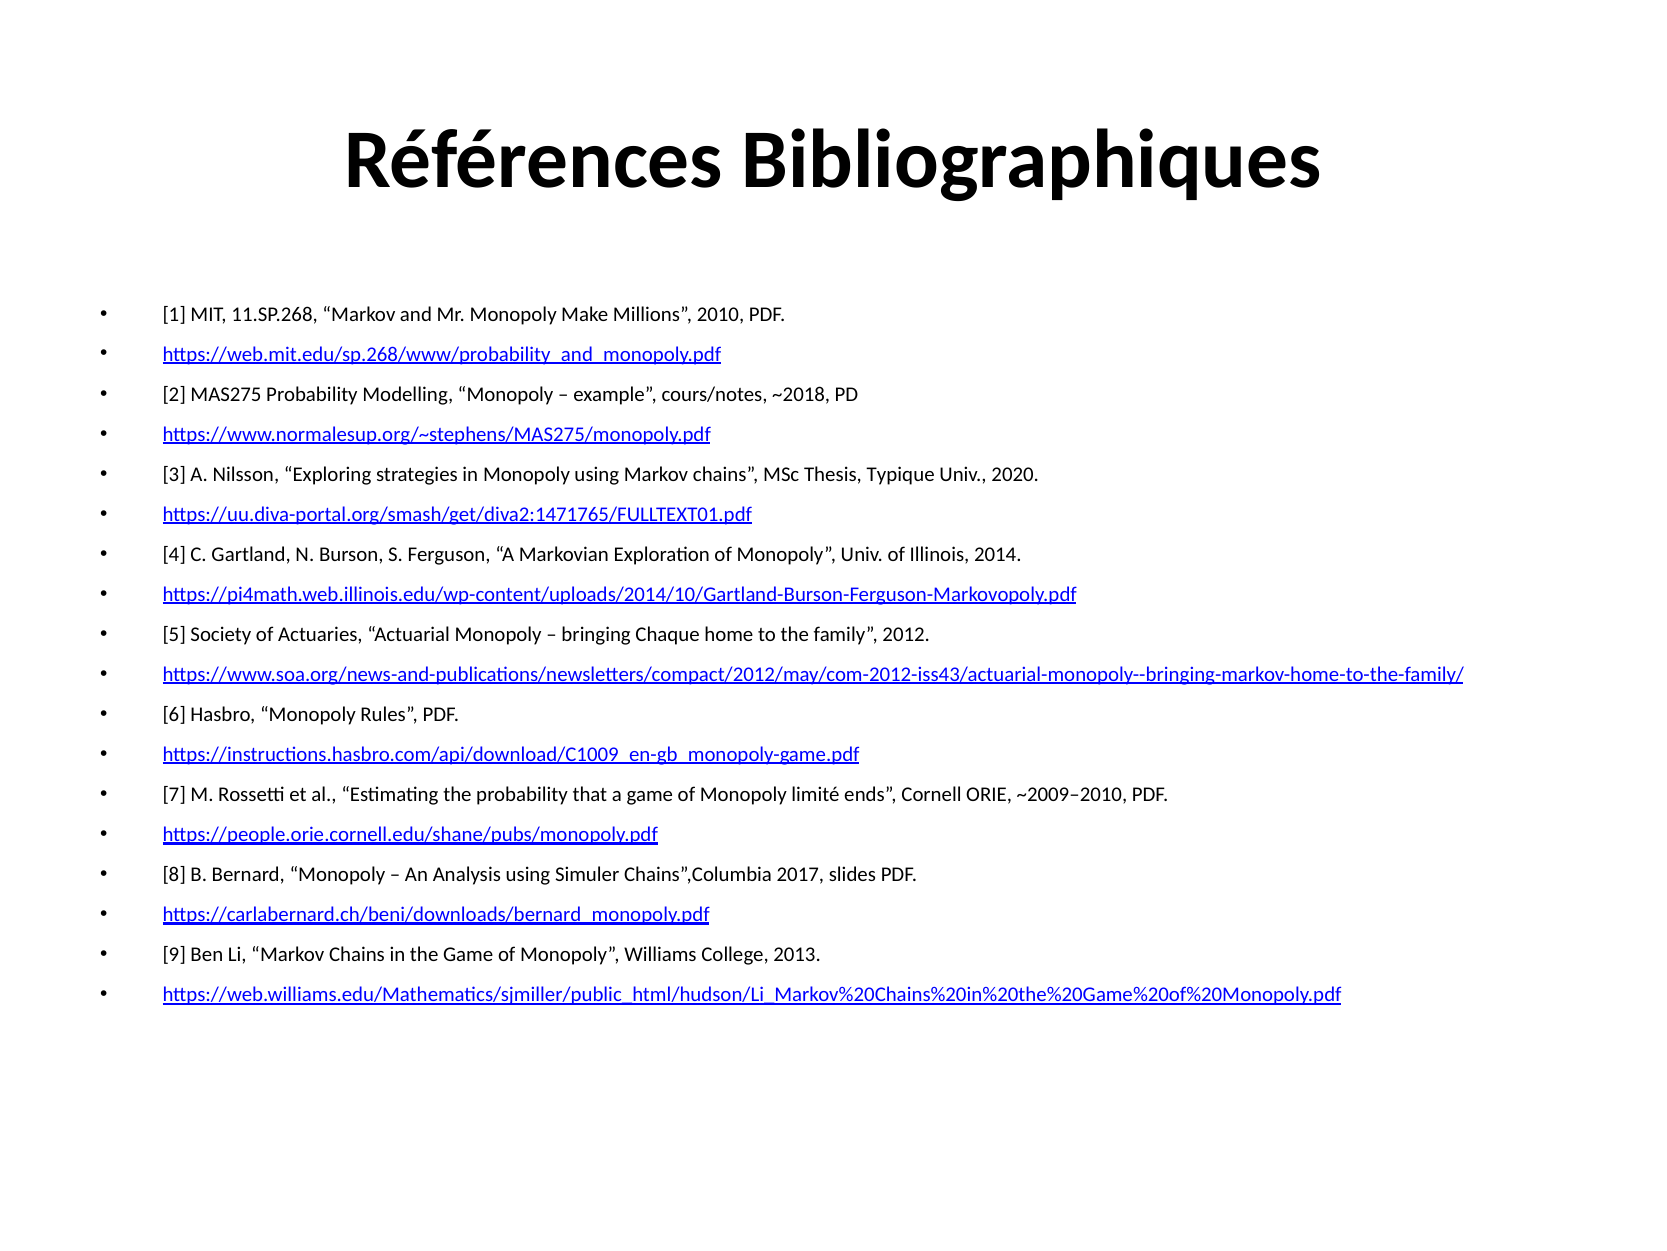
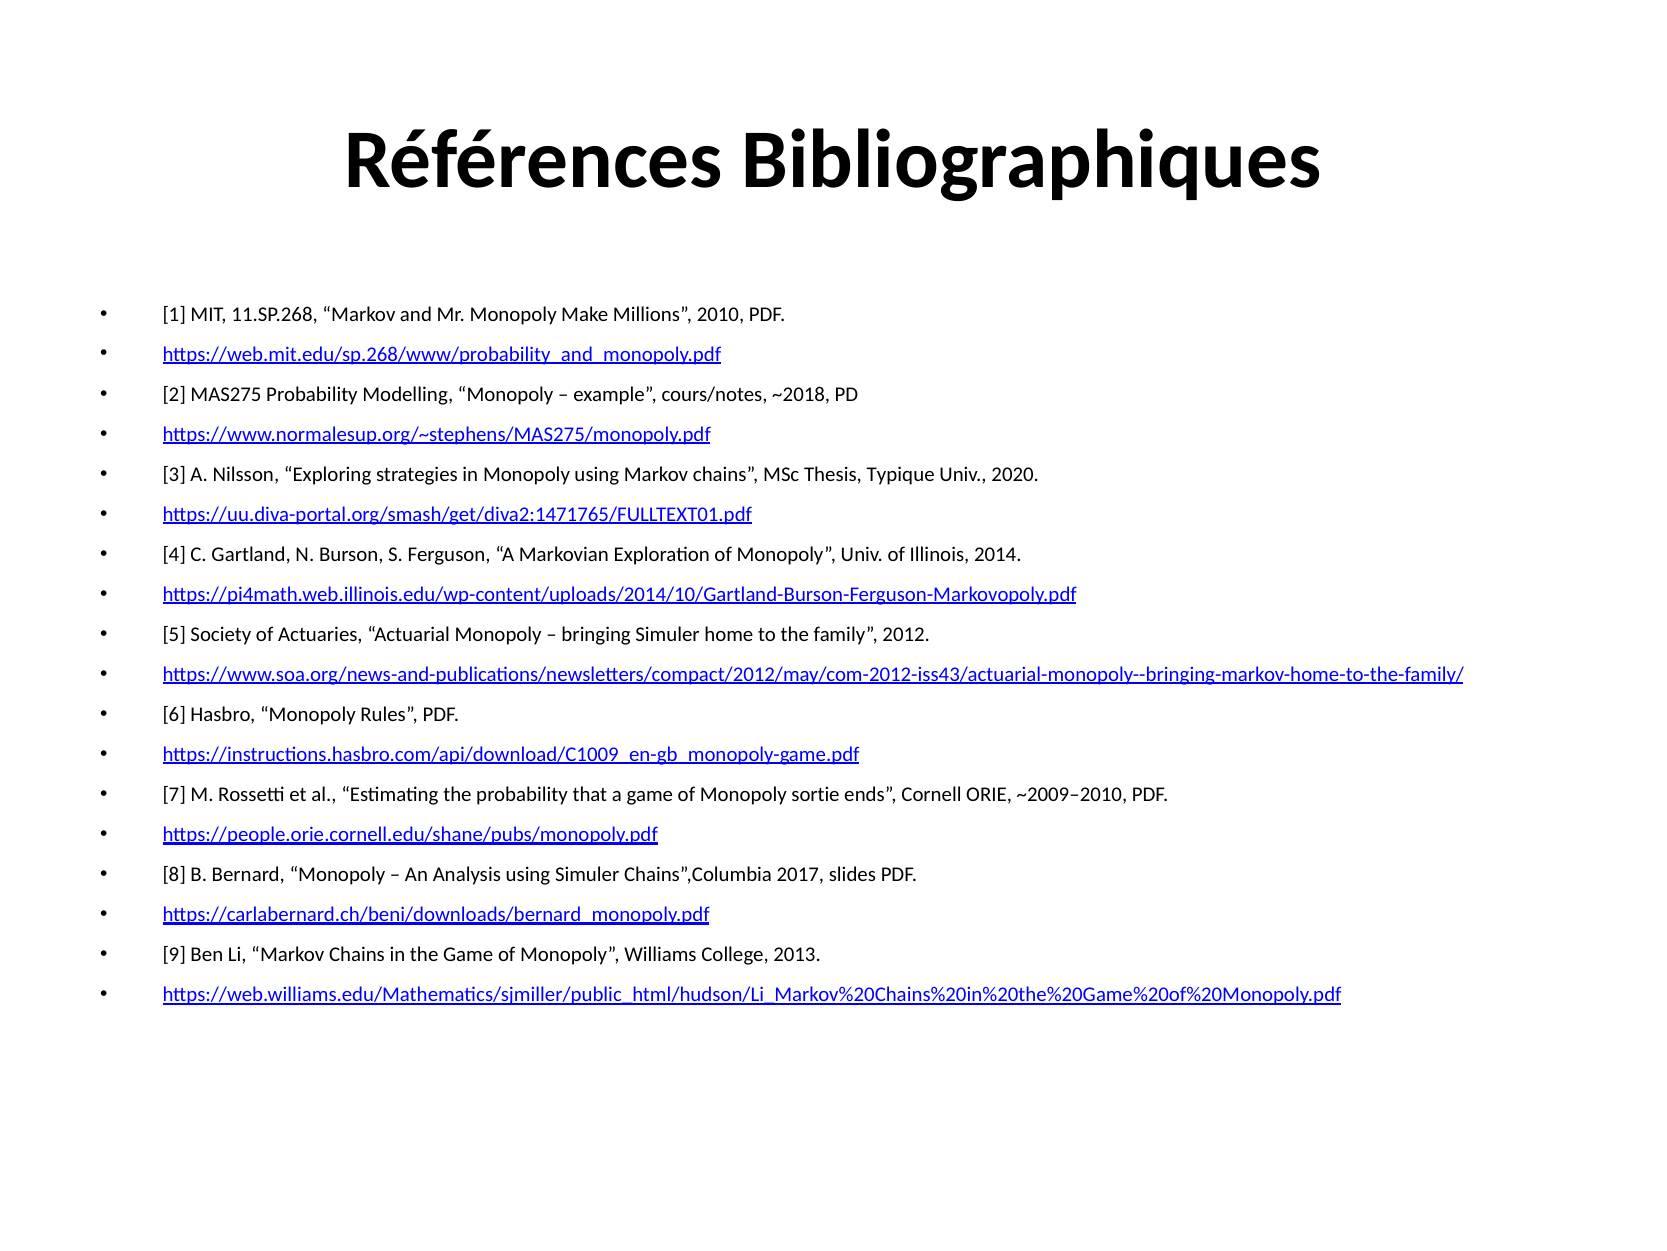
bringing Chaque: Chaque -> Simuler
limité: limité -> sortie
